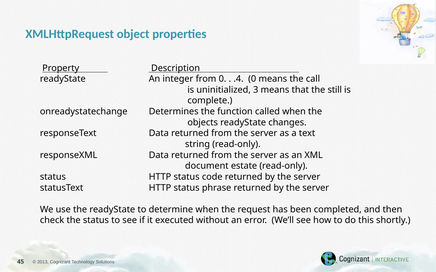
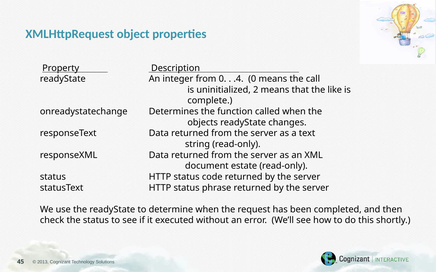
3: 3 -> 2
still: still -> like
